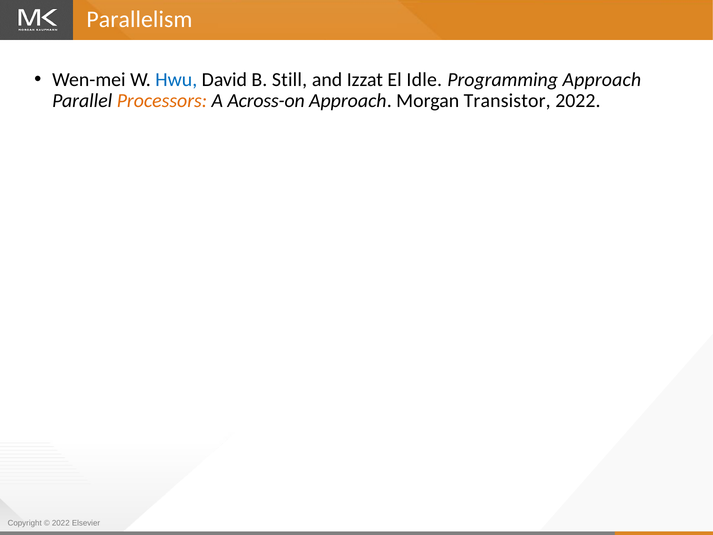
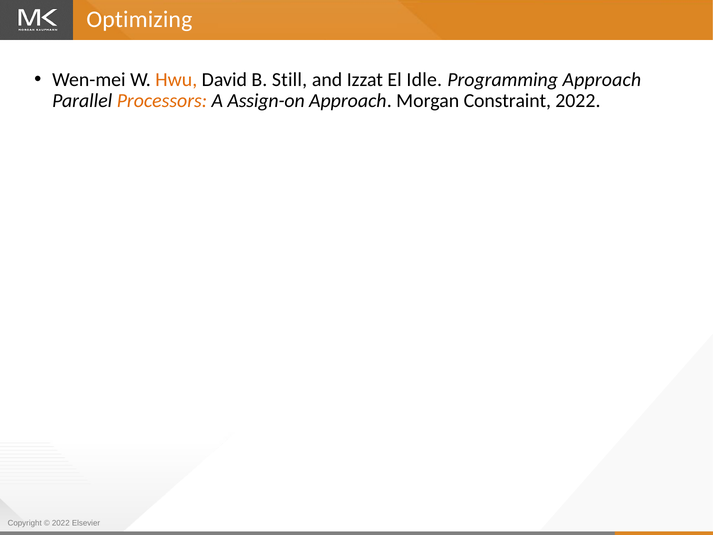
Parallelism: Parallelism -> Optimizing
Hwu colour: blue -> orange
Across-on: Across-on -> Assign-on
Transistor: Transistor -> Constraint
